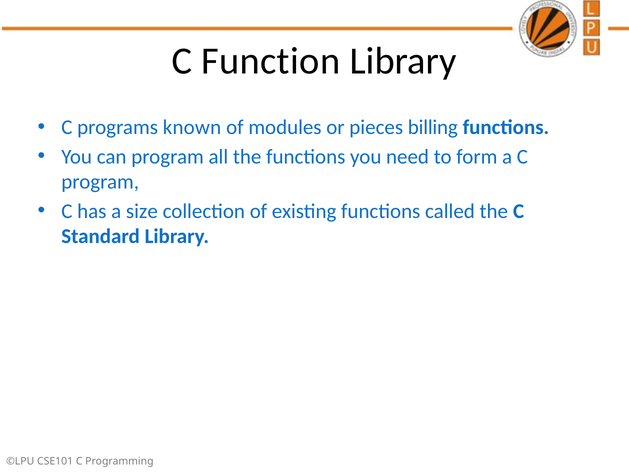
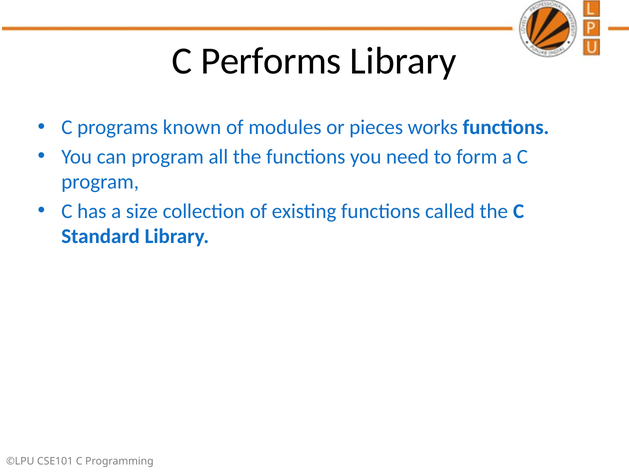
Function: Function -> Performs
billing: billing -> works
